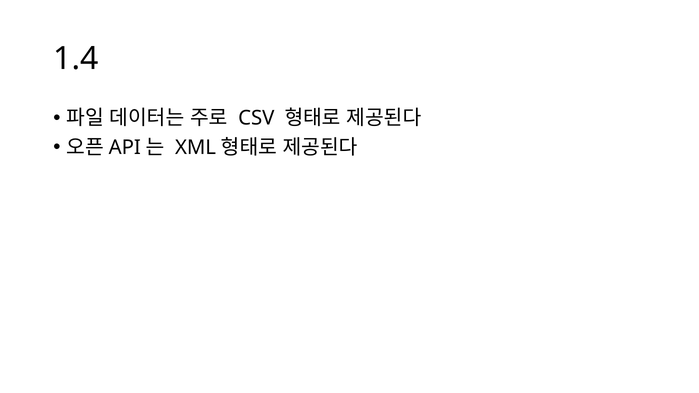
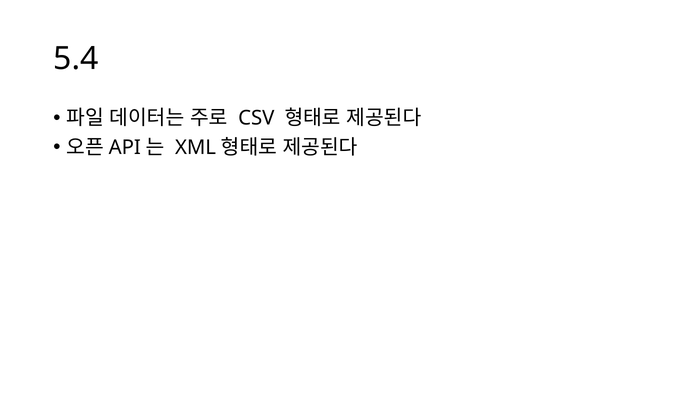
1.4: 1.4 -> 5.4
